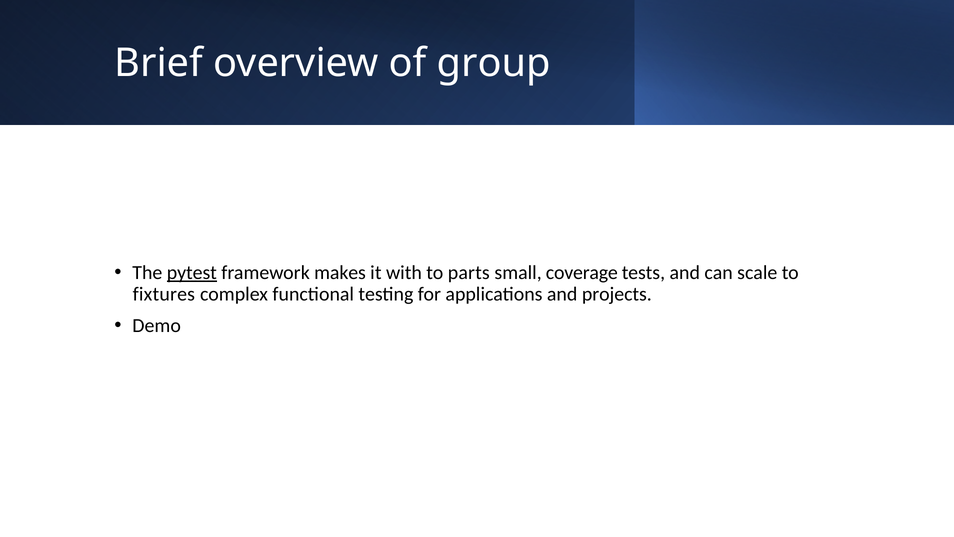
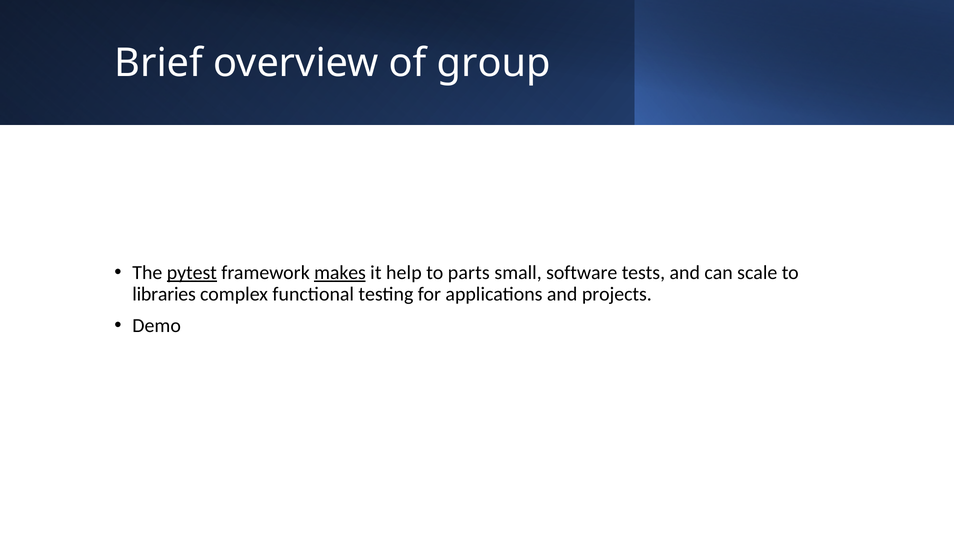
makes underline: none -> present
with: with -> help
coverage: coverage -> software
fixtures: fixtures -> libraries
